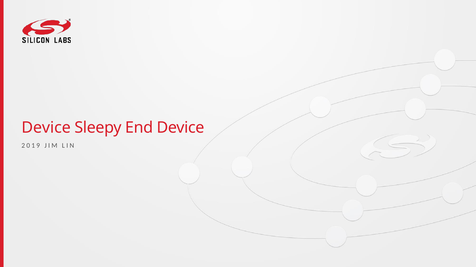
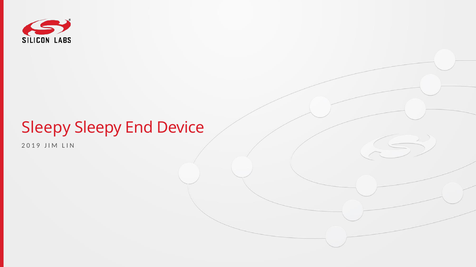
Device at (46, 128): Device -> Sleepy
